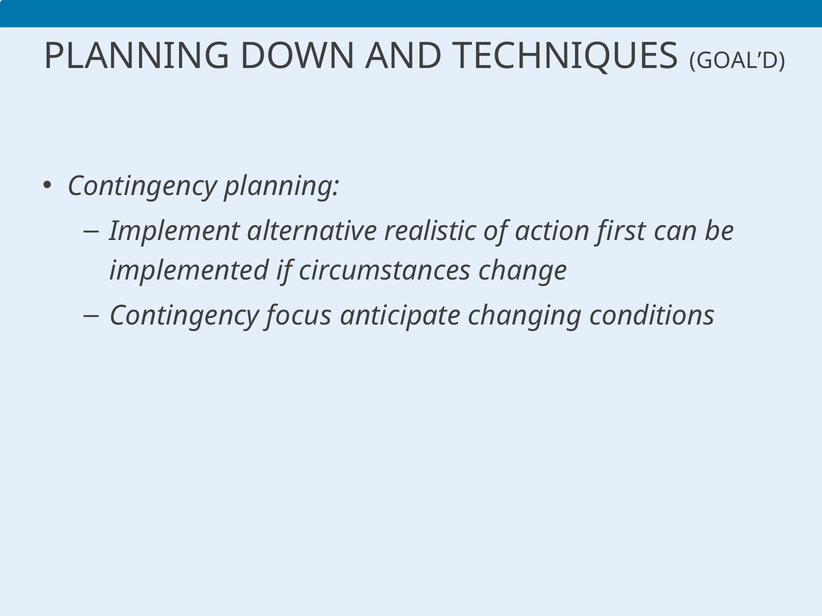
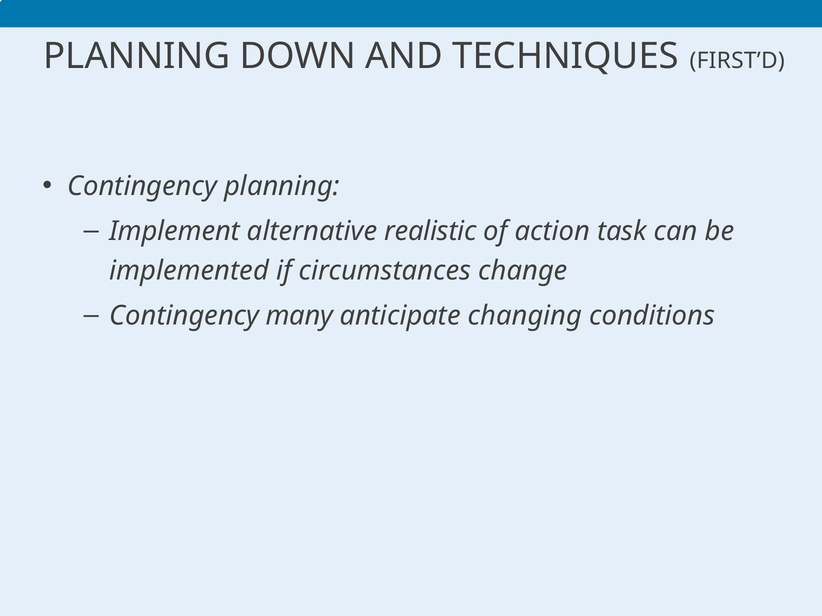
GOAL’D: GOAL’D -> FIRST’D
first: first -> task
focus: focus -> many
